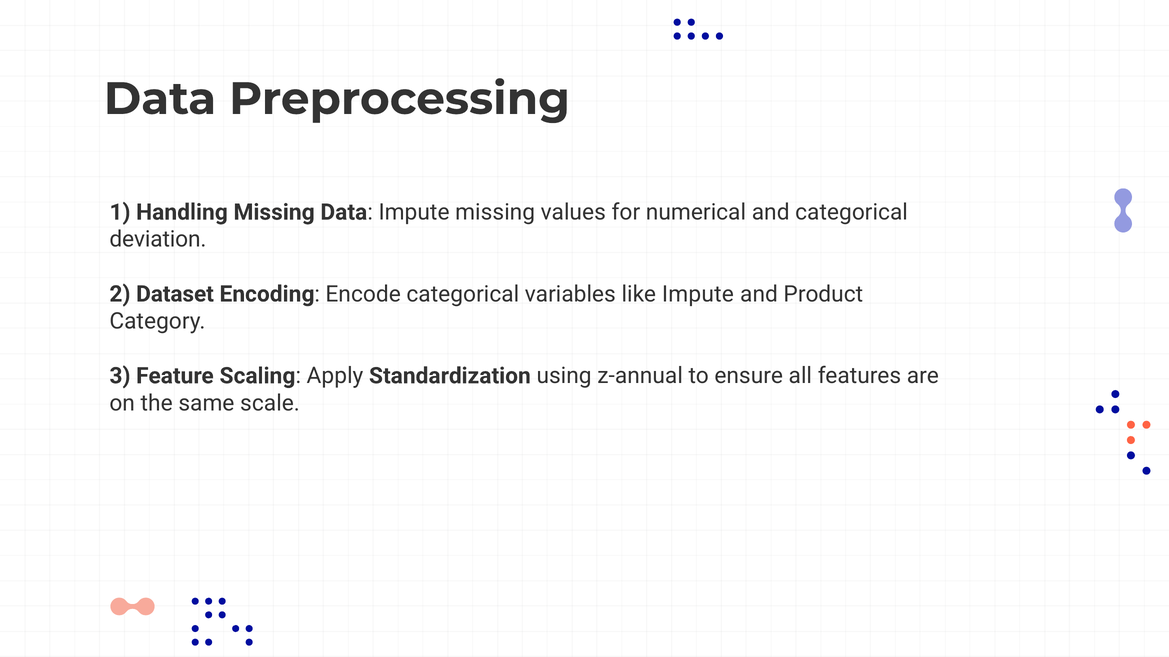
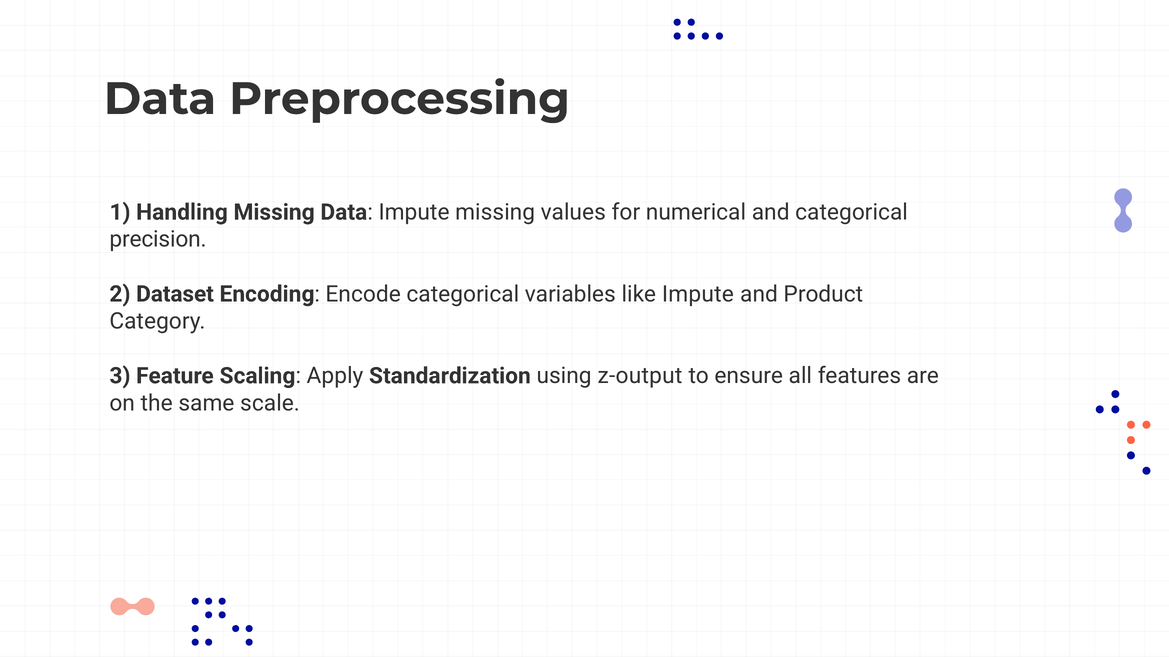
deviation: deviation -> precision
z-annual: z-annual -> z-output
